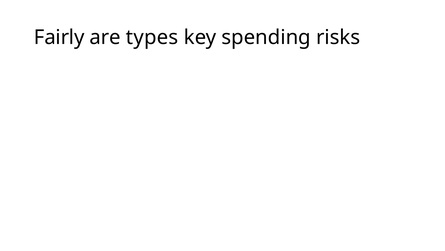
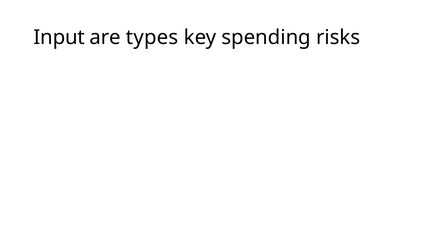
Fairly: Fairly -> Input
